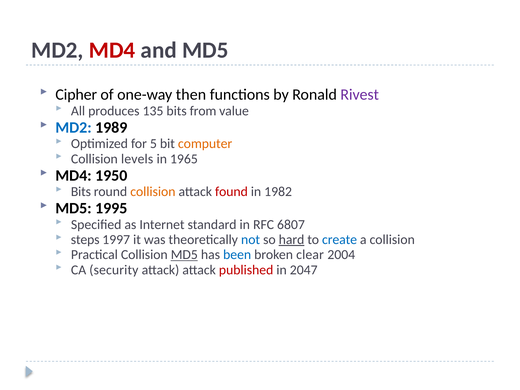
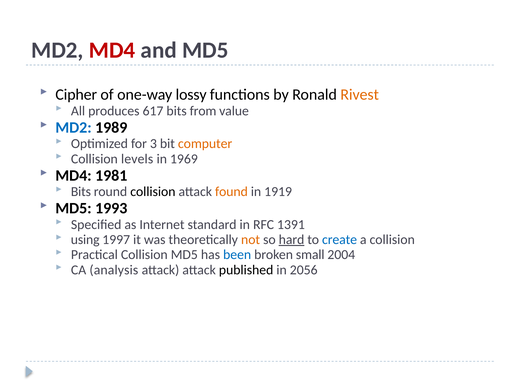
then: then -> lossy
Rivest colour: purple -> orange
135: 135 -> 617
5: 5 -> 3
1965: 1965 -> 1969
1950: 1950 -> 1981
collision at (153, 192) colour: orange -> black
found colour: red -> orange
1982: 1982 -> 1919
1995: 1995 -> 1993
6807: 6807 -> 1391
steps: steps -> using
not colour: blue -> orange
MD5 at (184, 255) underline: present -> none
clear: clear -> small
security: security -> analysis
published colour: red -> black
2047: 2047 -> 2056
